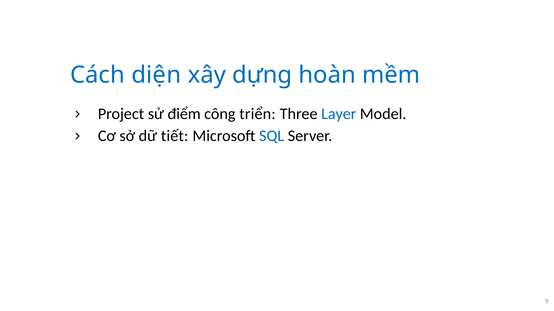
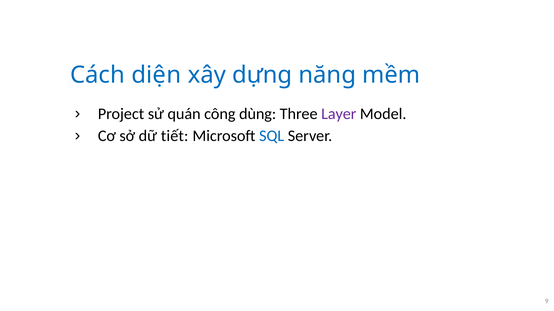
hoàn: hoàn -> năng
điểm: điểm -> quán
triển: triển -> dùng
Layer colour: blue -> purple
